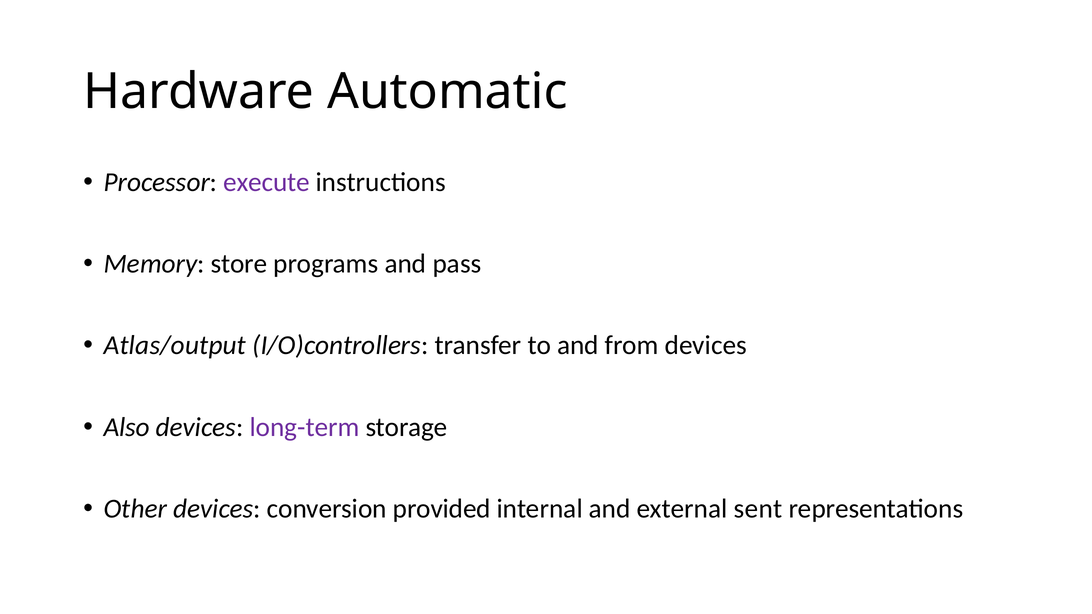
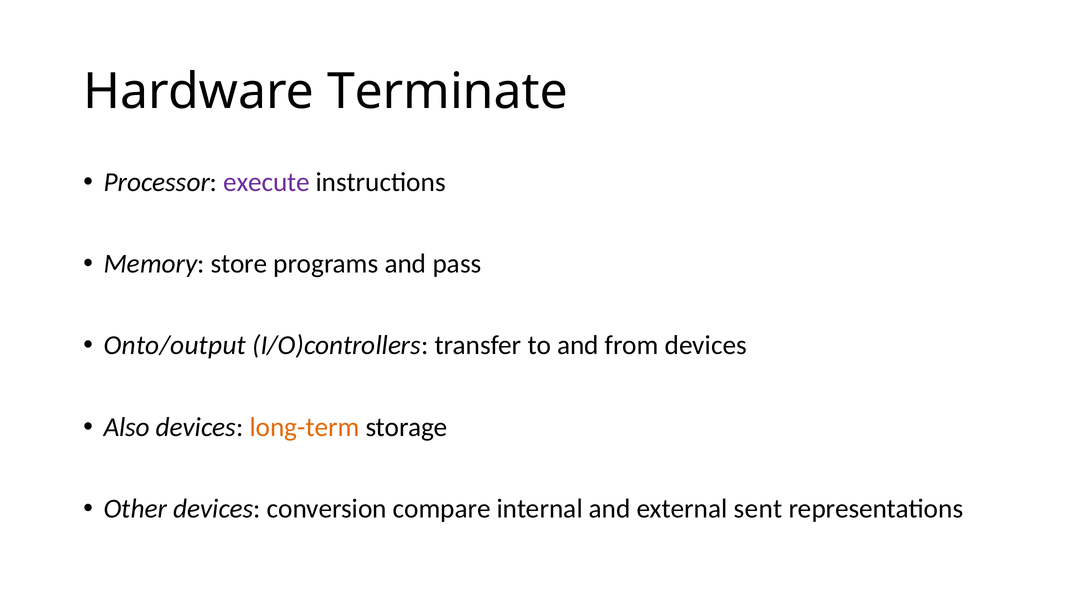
Automatic: Automatic -> Terminate
Atlas/output: Atlas/output -> Onto/output
long-term colour: purple -> orange
provided: provided -> compare
